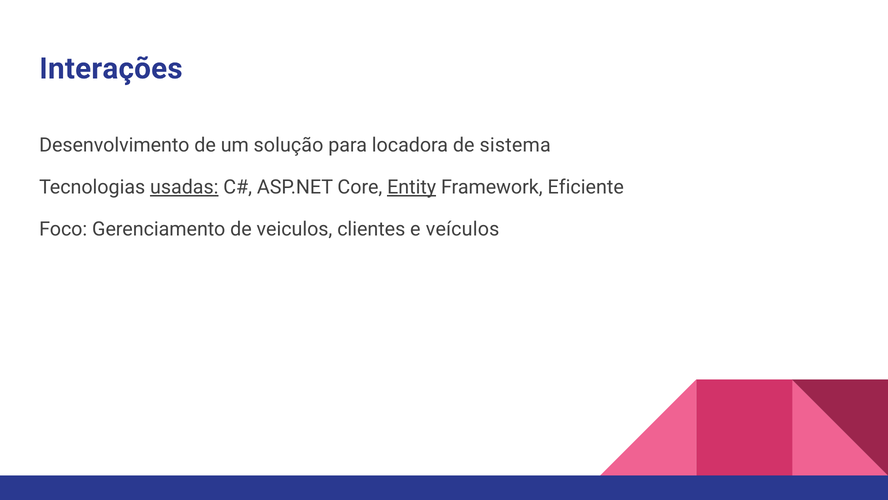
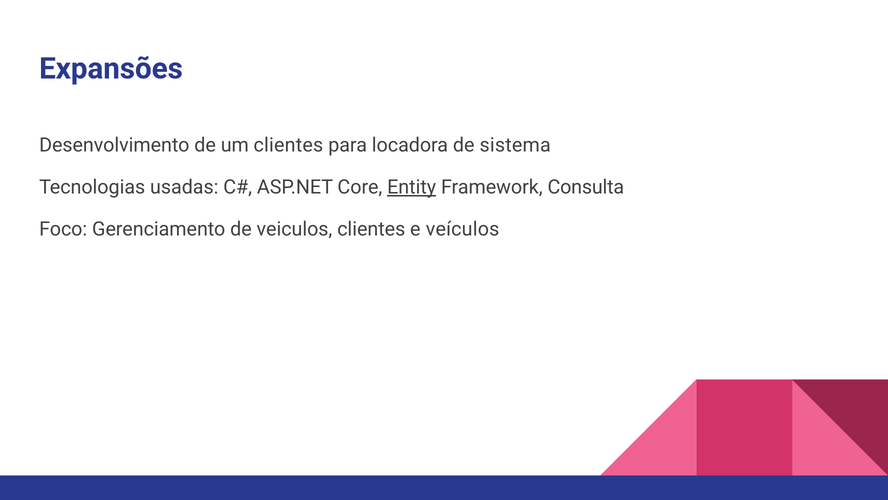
Interações: Interações -> Expansões
um solução: solução -> clientes
usadas underline: present -> none
Eficiente: Eficiente -> Consulta
